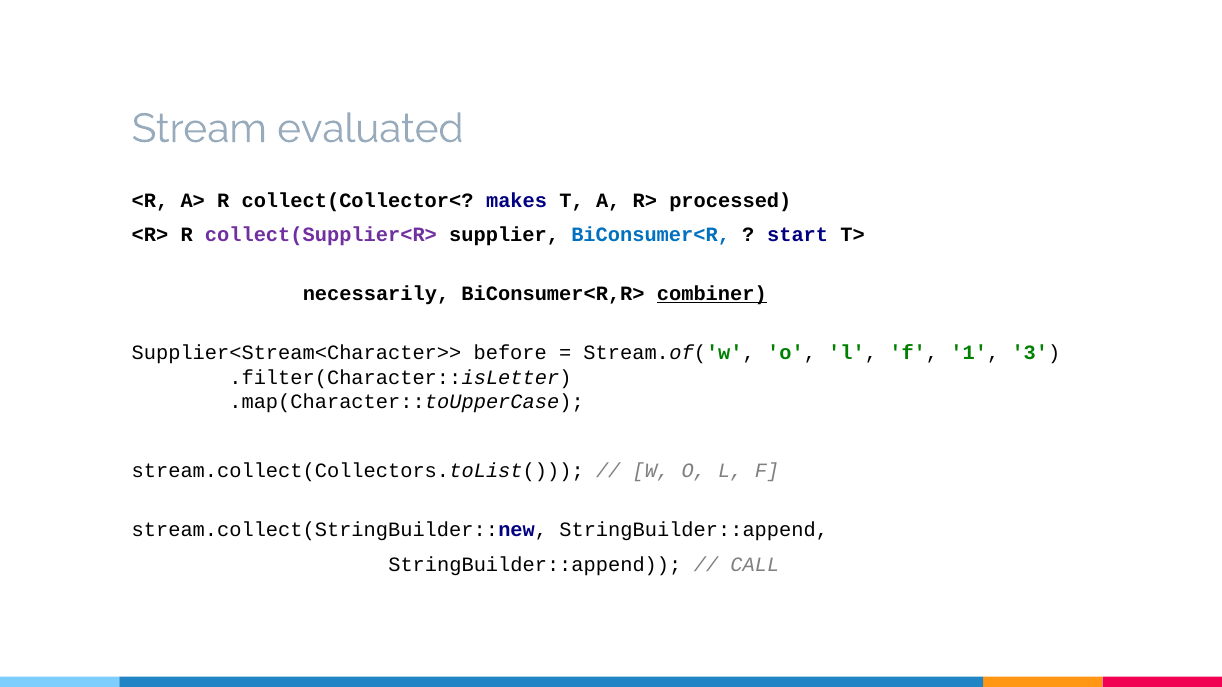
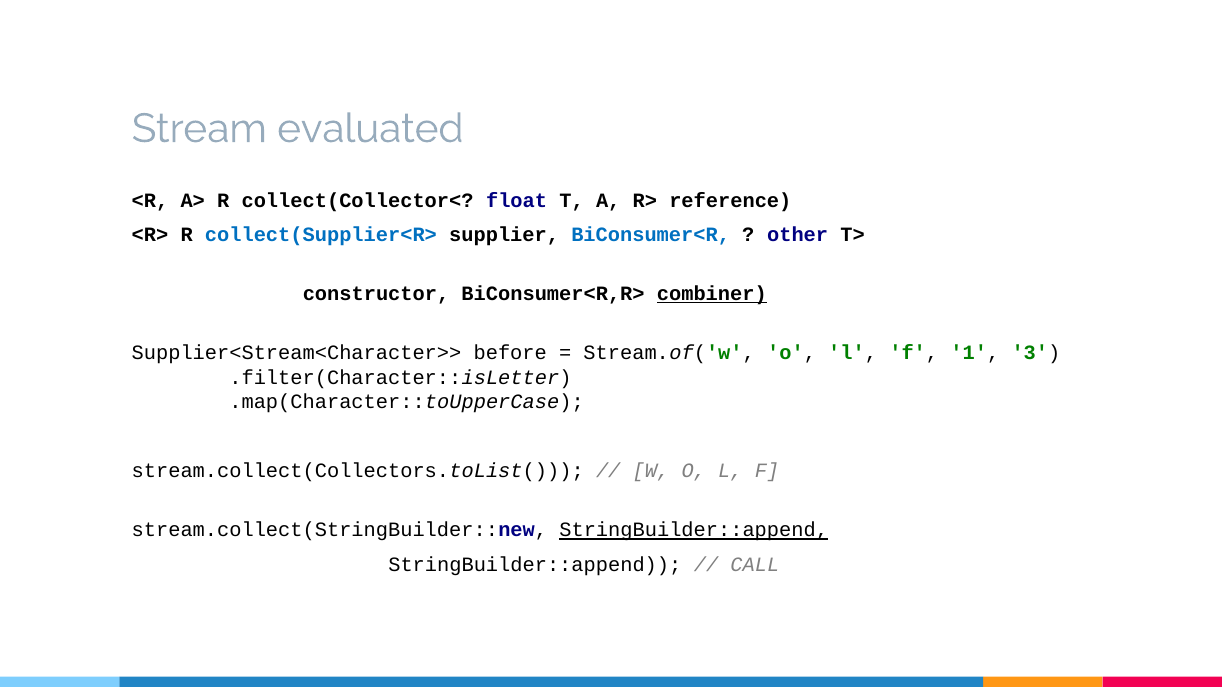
makes: makes -> float
processed: processed -> reference
collect(Supplier<R> colour: purple -> blue
start: start -> other
necessarily: necessarily -> constructor
StringBuilder::append at (694, 531) underline: none -> present
